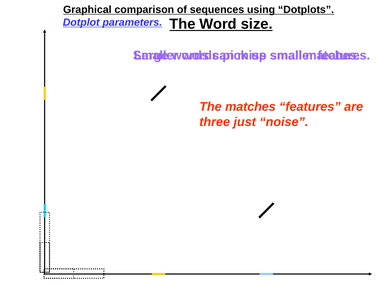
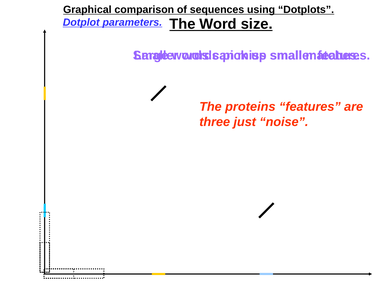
The matches: matches -> proteins
